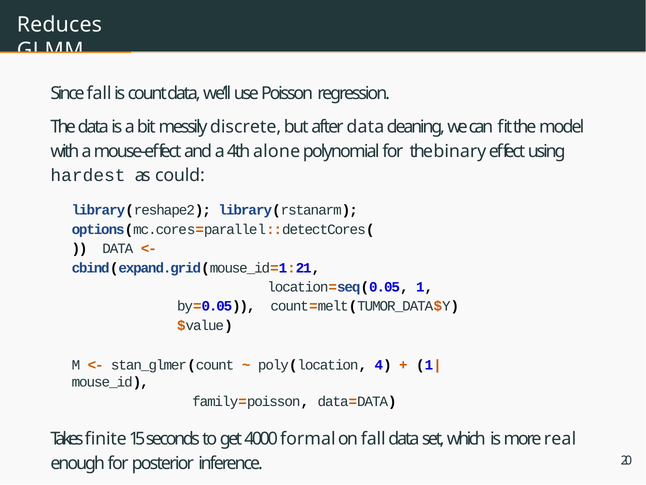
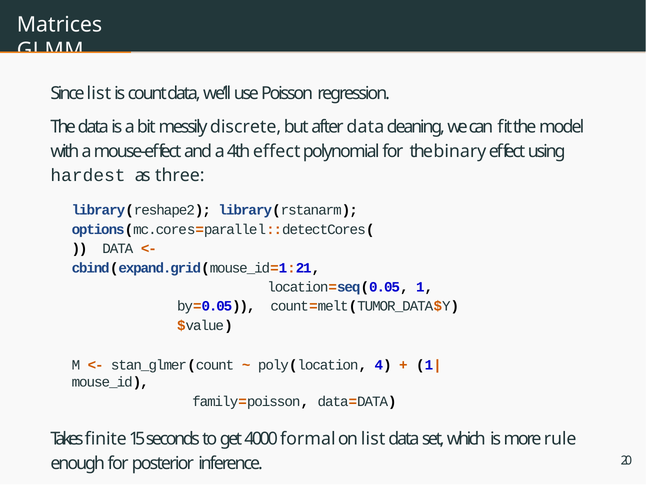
Reduces: Reduces -> Matrices
Since fall: fall -> list
4th alone: alone -> effect
could: could -> three
on fall: fall -> list
real: real -> rule
